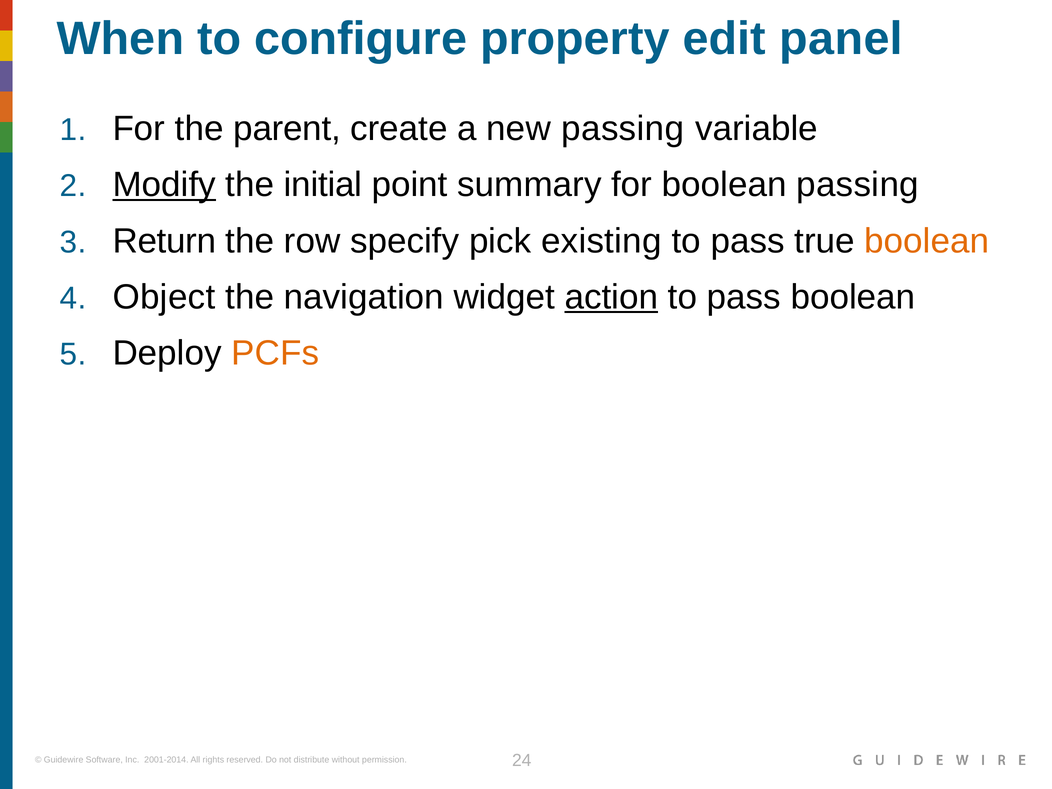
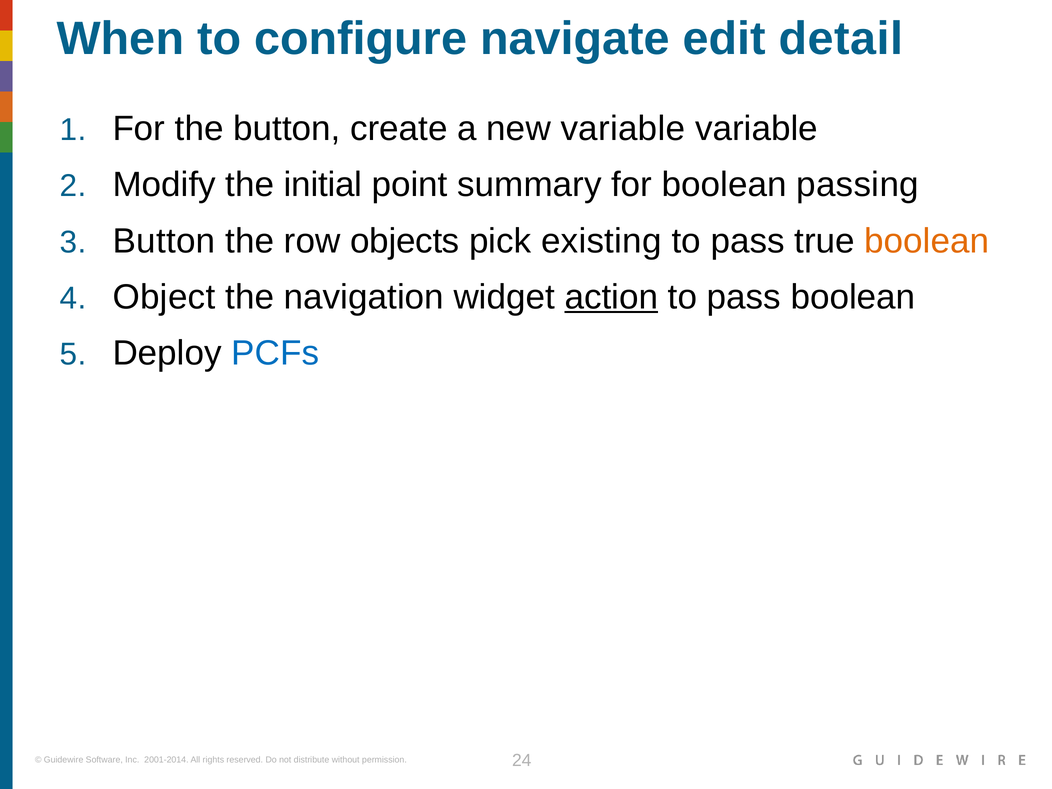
property: property -> navigate
panel: panel -> detail
the parent: parent -> button
new passing: passing -> variable
Modify underline: present -> none
Return at (164, 241): Return -> Button
specify: specify -> objects
PCFs colour: orange -> blue
